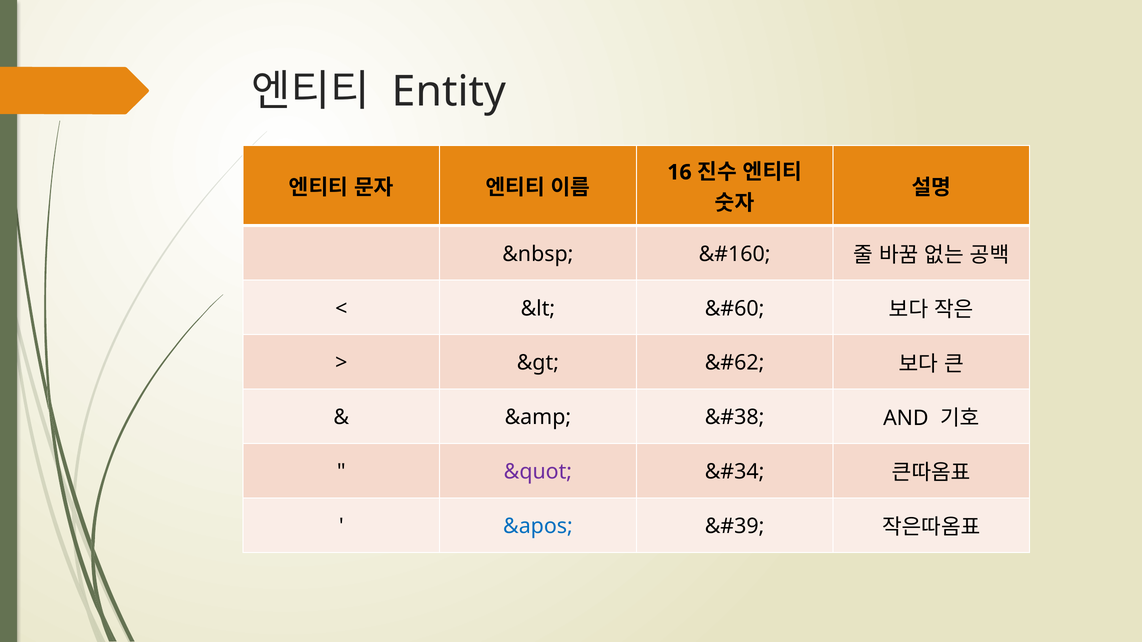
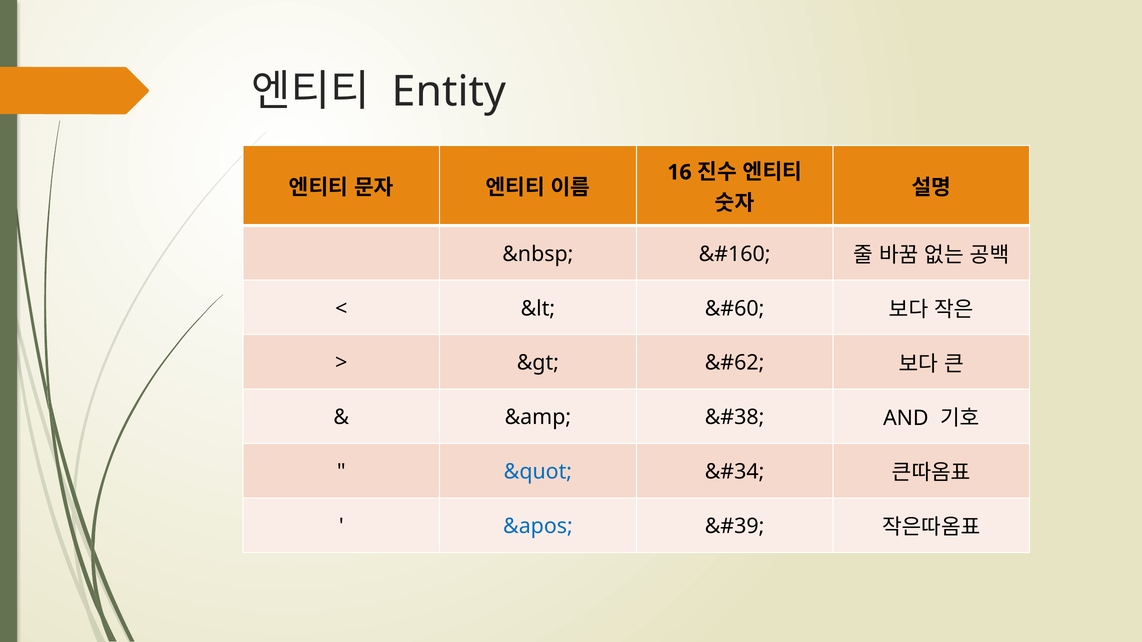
&quot colour: purple -> blue
